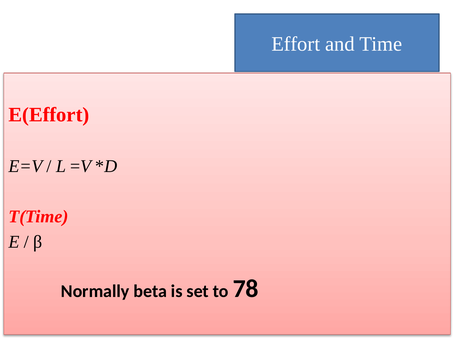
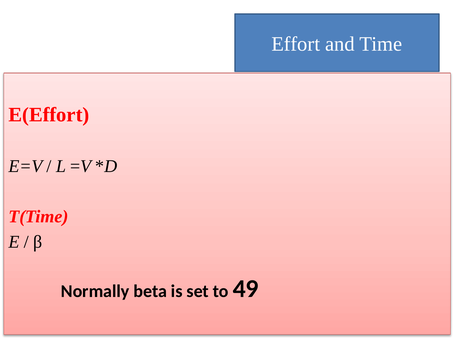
78: 78 -> 49
